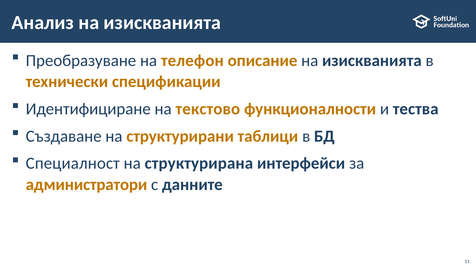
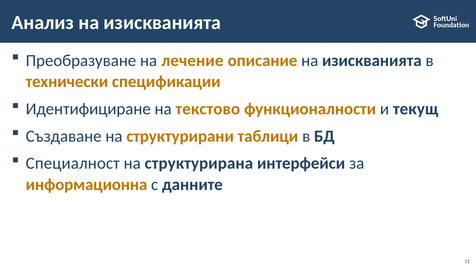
телефон: телефон -> лечение
тества: тества -> текущ
администратори: администратори -> информационна
